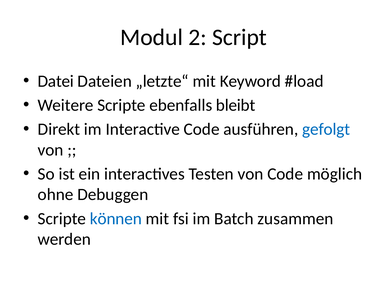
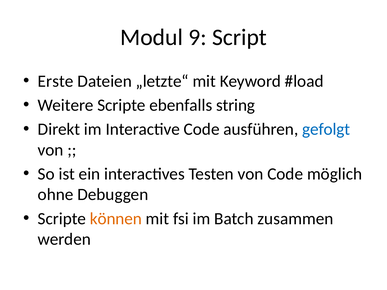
2: 2 -> 9
Datei: Datei -> Erste
bleibt: bleibt -> string
können colour: blue -> orange
